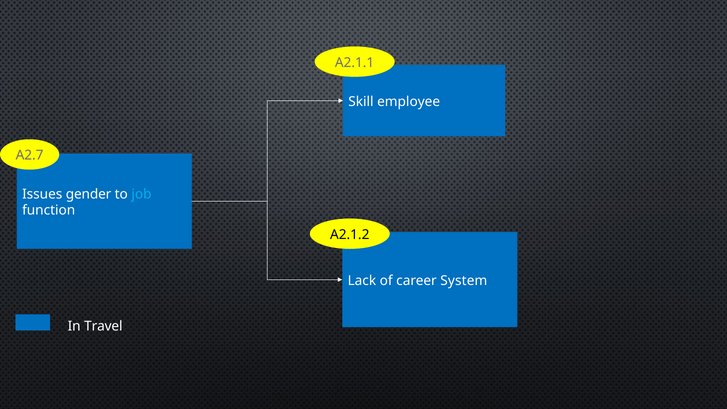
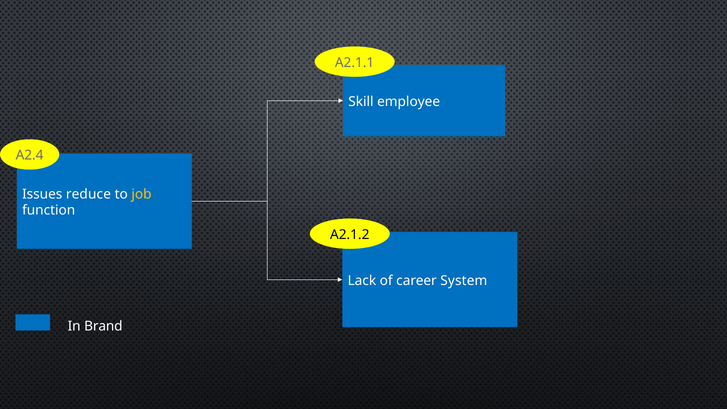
A2.7: A2.7 -> A2.4
gender: gender -> reduce
job colour: light blue -> yellow
Travel: Travel -> Brand
